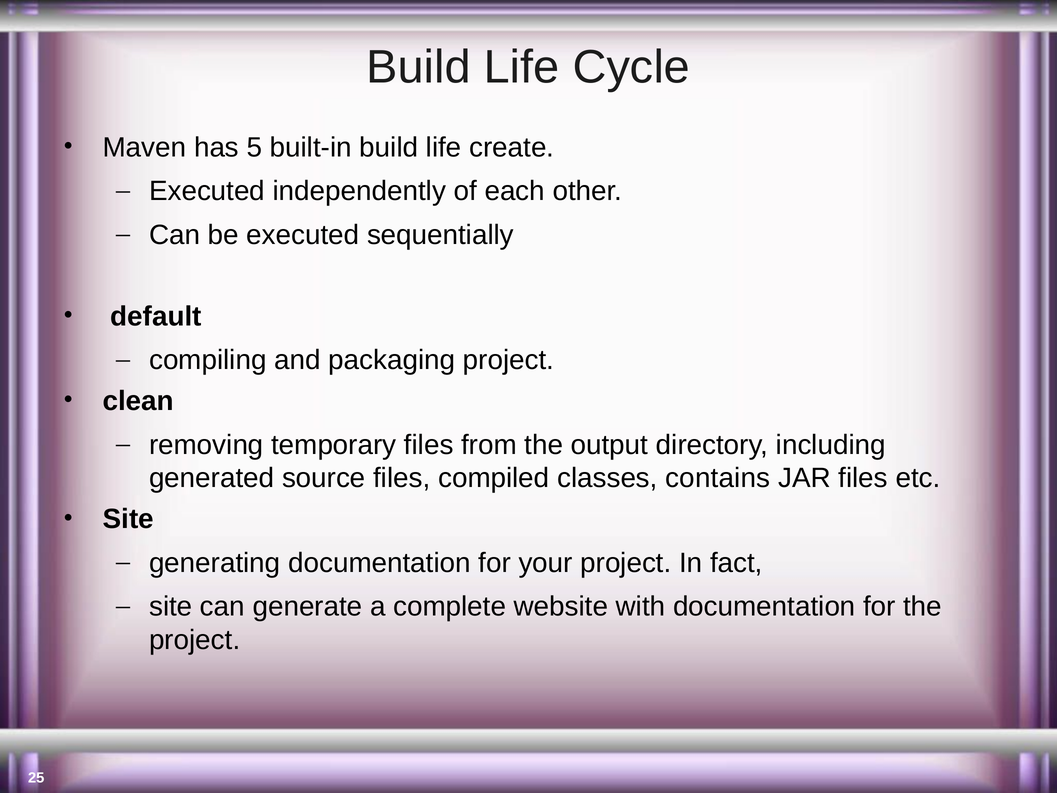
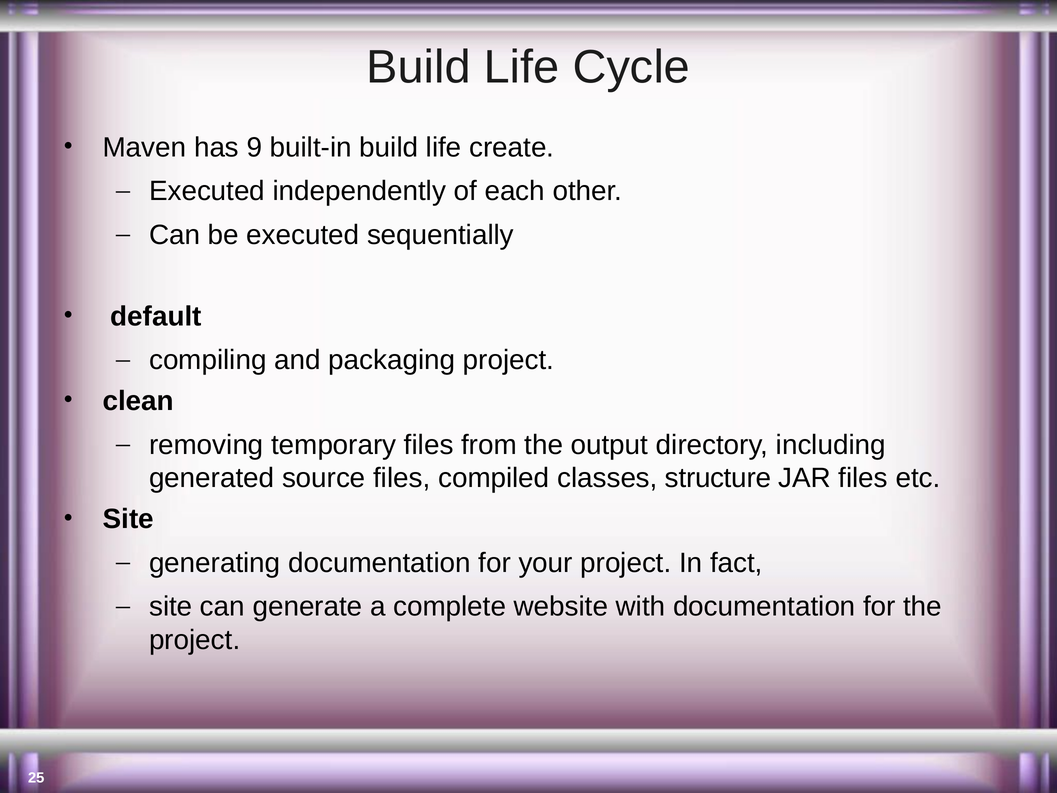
5: 5 -> 9
contains: contains -> structure
